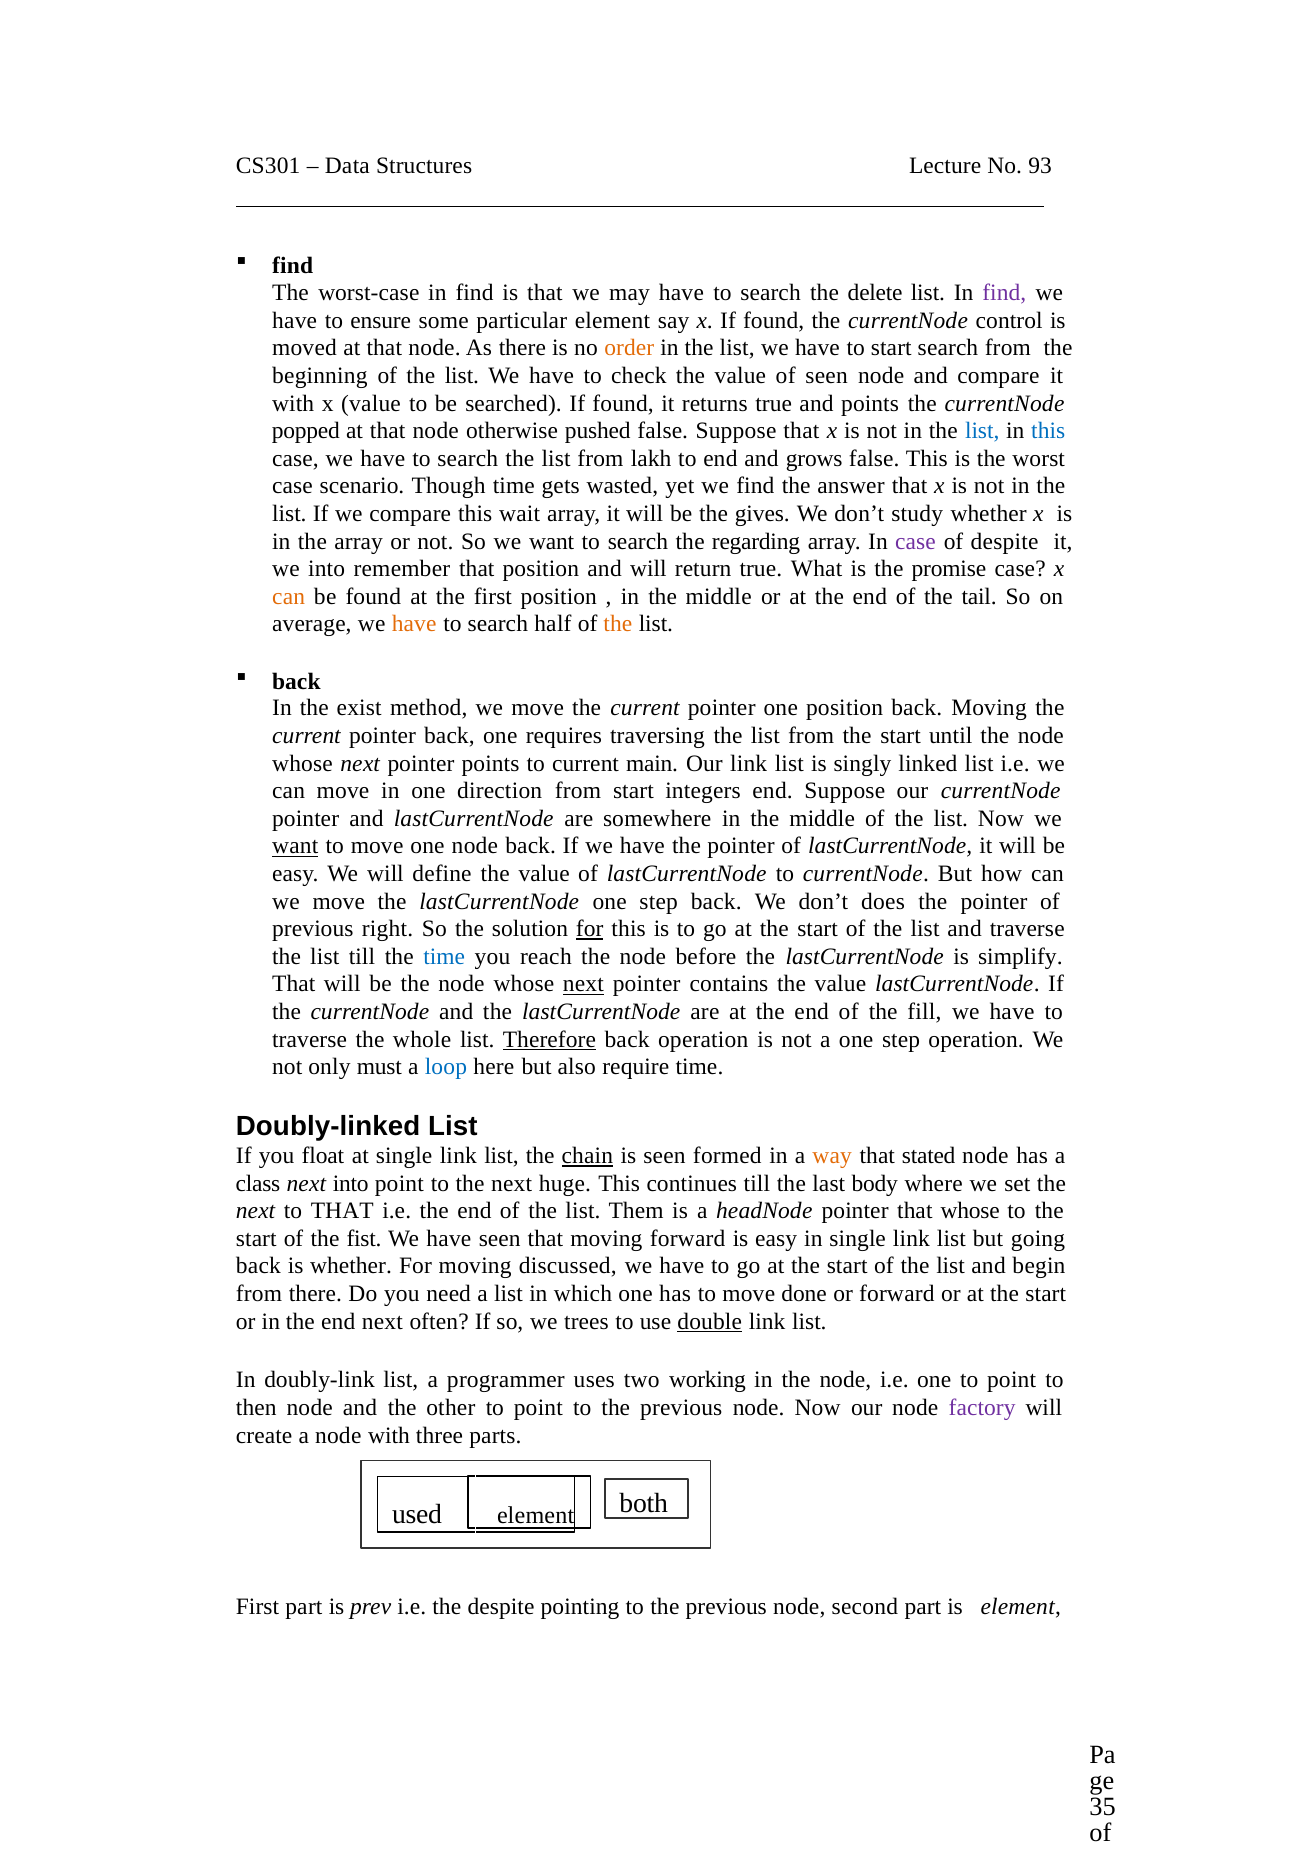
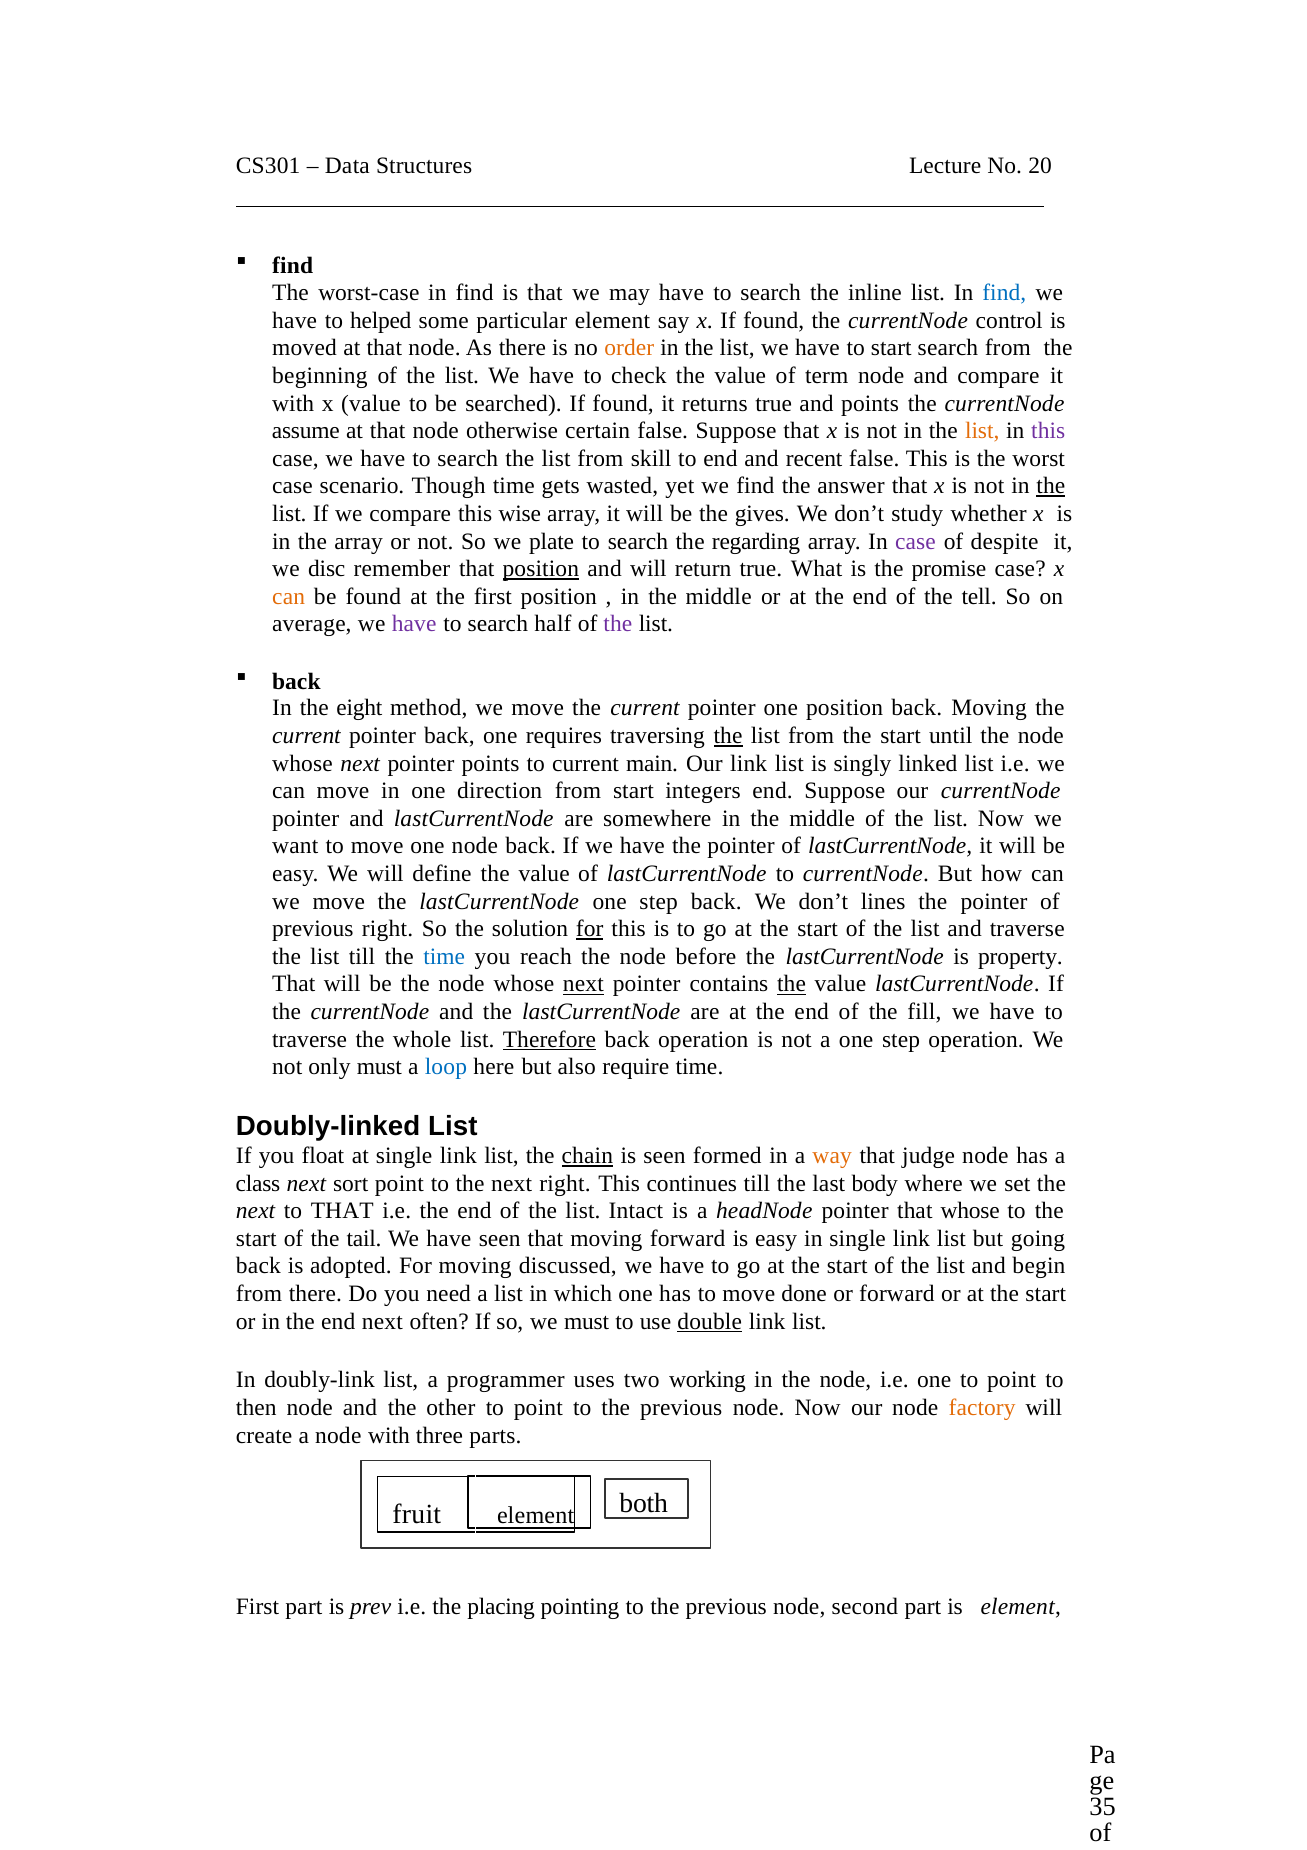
93: 93 -> 20
delete: delete -> inline
find at (1004, 293) colour: purple -> blue
ensure: ensure -> helped
of seen: seen -> term
popped: popped -> assume
pushed: pushed -> certain
list at (982, 431) colour: blue -> orange
this at (1048, 431) colour: blue -> purple
lakh: lakh -> skill
grows: grows -> recent
the at (1051, 486) underline: none -> present
wait: wait -> wise
So we want: want -> plate
we into: into -> disc
position at (541, 569) underline: none -> present
tail: tail -> tell
have at (414, 624) colour: orange -> purple
the at (618, 624) colour: orange -> purple
exist: exist -> eight
the at (728, 736) underline: none -> present
want at (295, 846) underline: present -> none
does: does -> lines
simplify: simplify -> property
the at (791, 984) underline: none -> present
stated: stated -> judge
next into: into -> sort
next huge: huge -> right
Them: Them -> Intact
fist: fist -> tail
is whether: whether -> adopted
we trees: trees -> must
factory colour: purple -> orange
used: used -> fruit
the despite: despite -> placing
